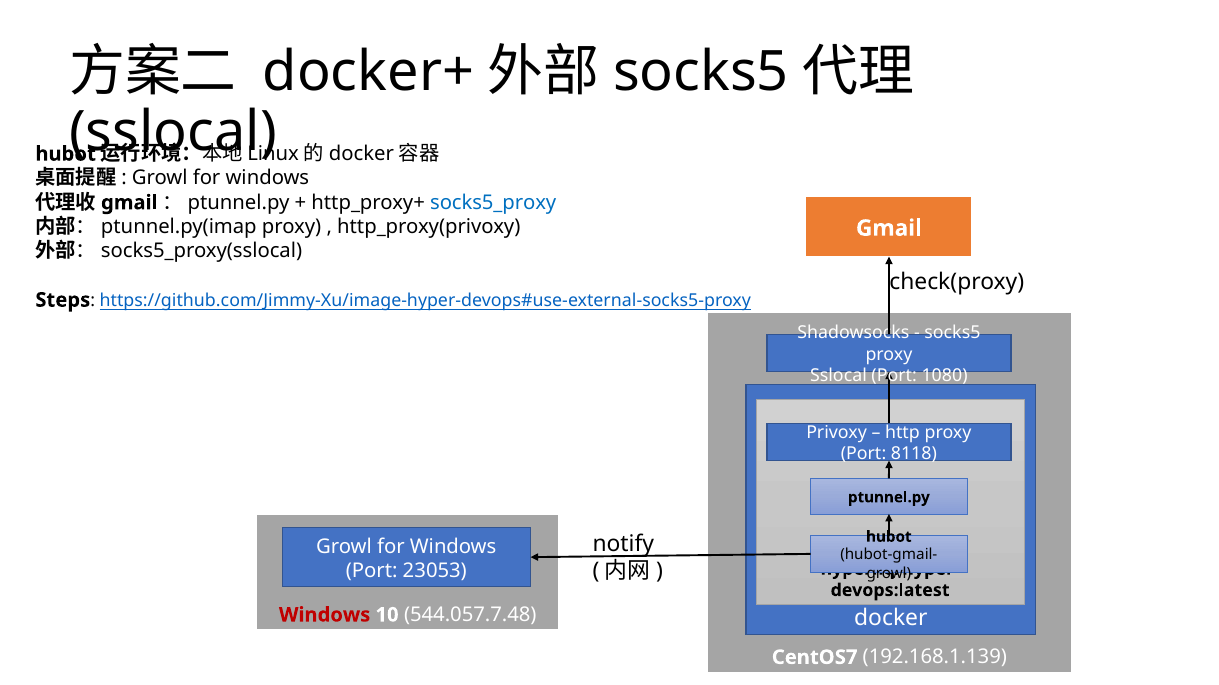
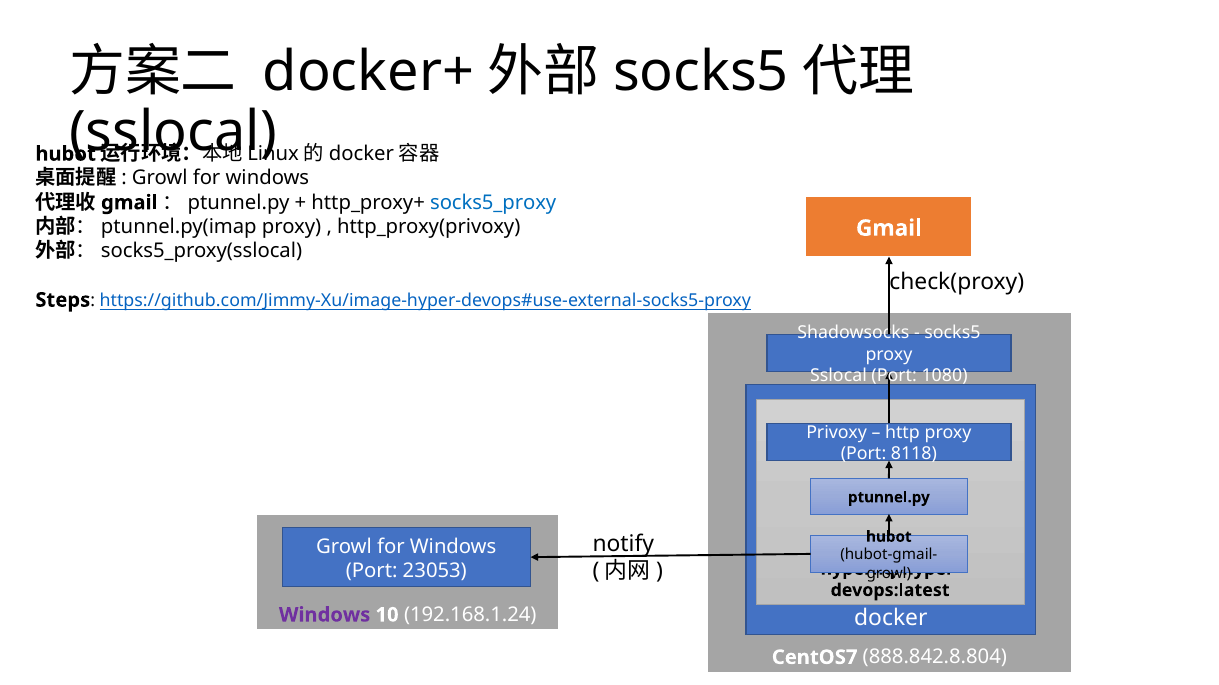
Windows at (325, 615) colour: red -> purple
544.057.7.48: 544.057.7.48 -> 192.168.1.24
192.168.1.139: 192.168.1.139 -> 888.842.8.804
